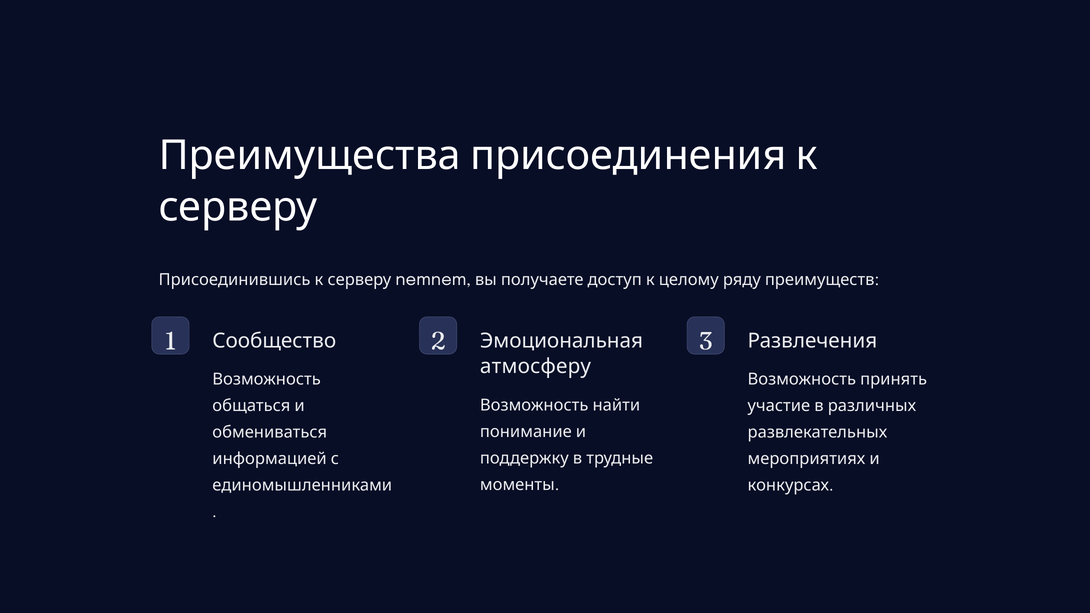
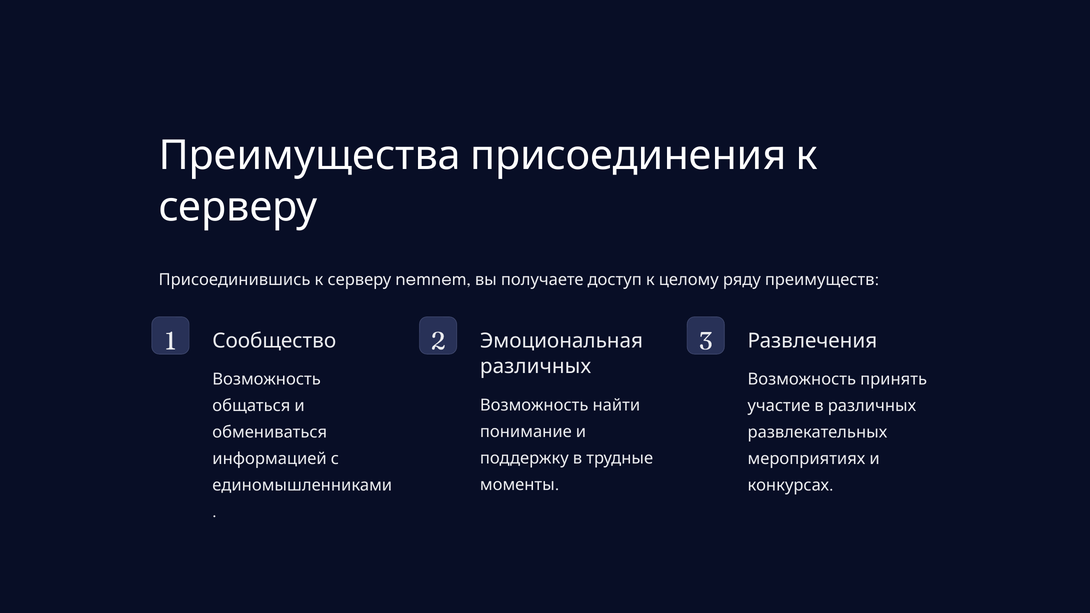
атмосферу at (535, 367): атмосферу -> различных
